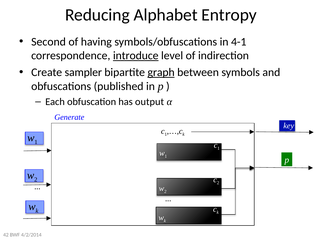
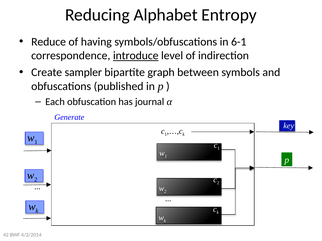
Second: Second -> Reduce
4-1: 4-1 -> 6-1
graph underline: present -> none
output: output -> journal
